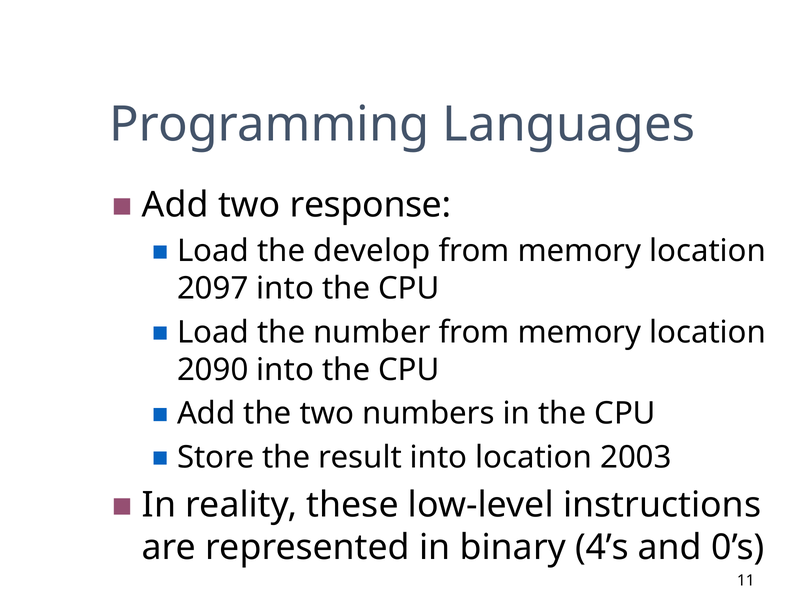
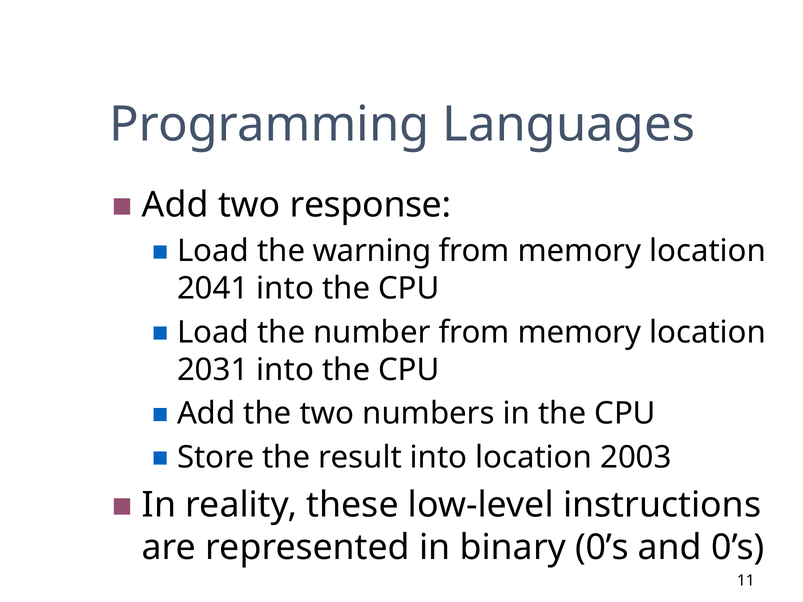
develop: develop -> warning
2097: 2097 -> 2041
2090: 2090 -> 2031
binary 4’s: 4’s -> 0’s
